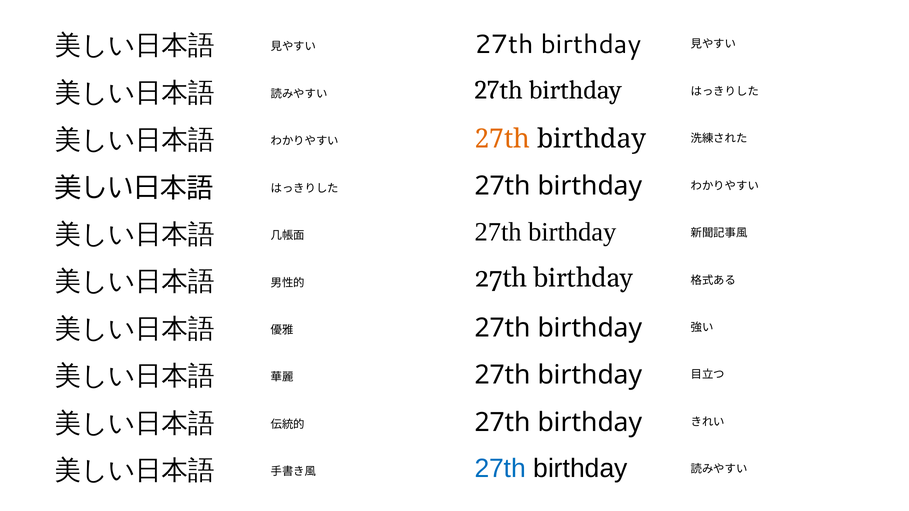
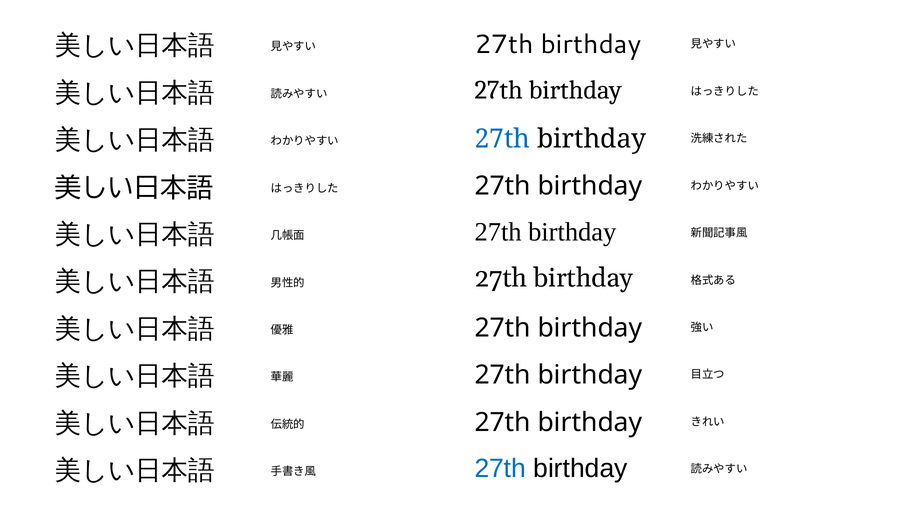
27th at (502, 139) colour: orange -> blue
